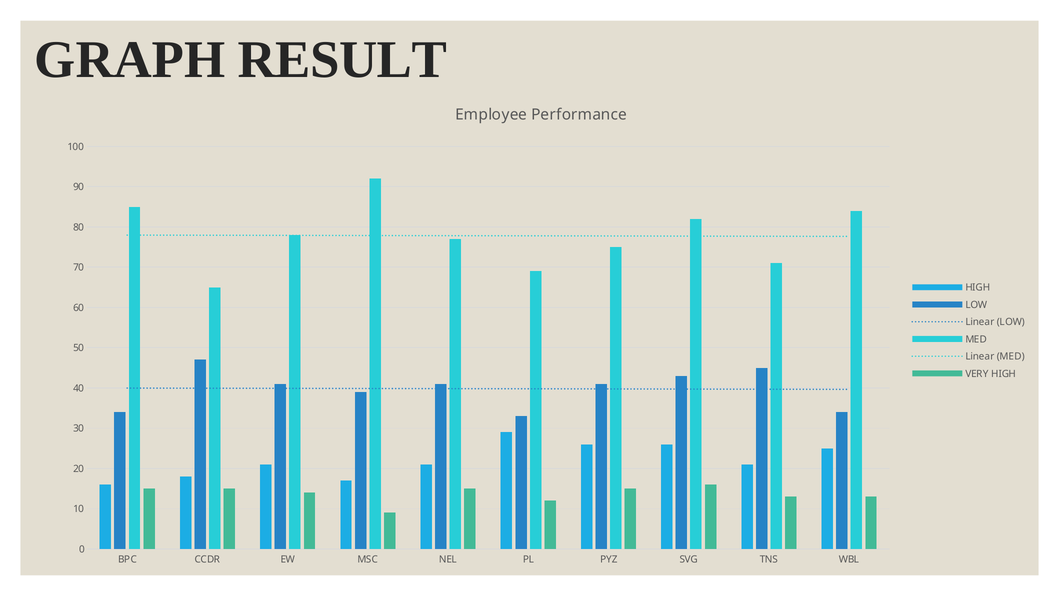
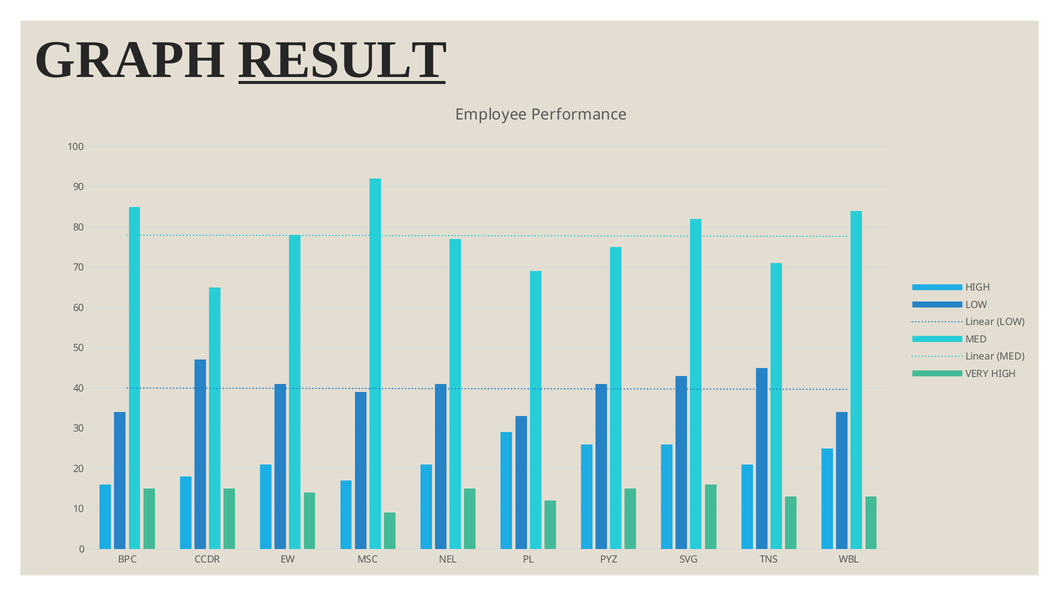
RESULT underline: none -> present
